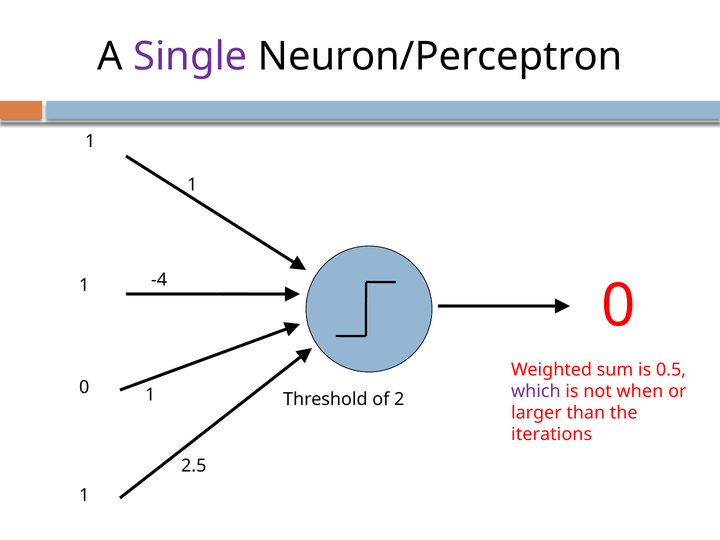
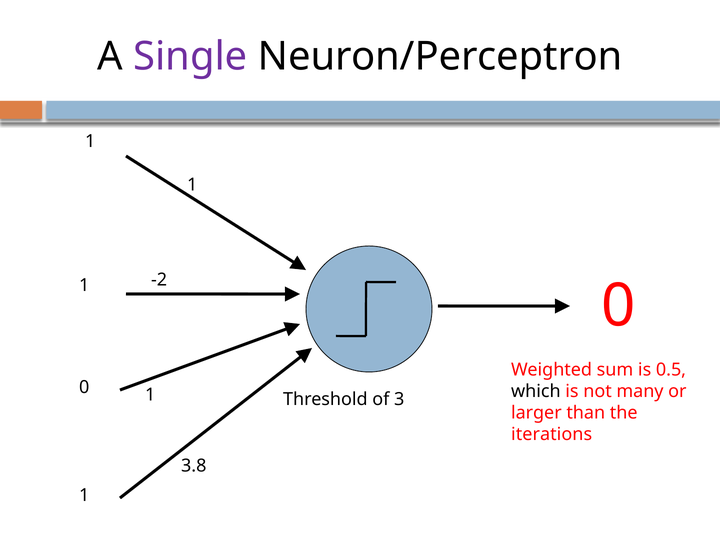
-4: -4 -> -2
which colour: purple -> black
when: when -> many
2: 2 -> 3
2.5: 2.5 -> 3.8
